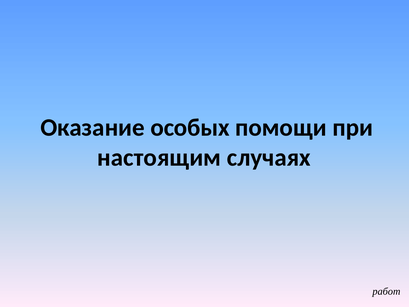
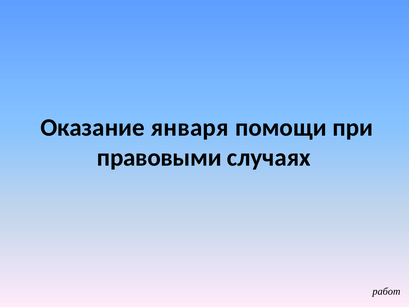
особых: особых -> января
настоящим: настоящим -> правовыми
